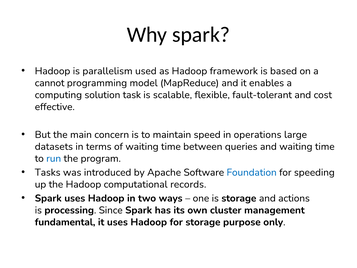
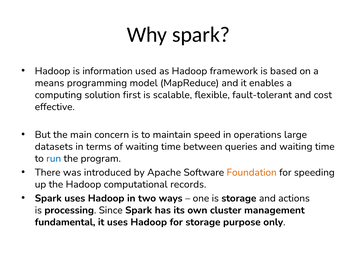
parallelism: parallelism -> information
cannot: cannot -> means
task: task -> first
Tasks: Tasks -> There
Foundation colour: blue -> orange
